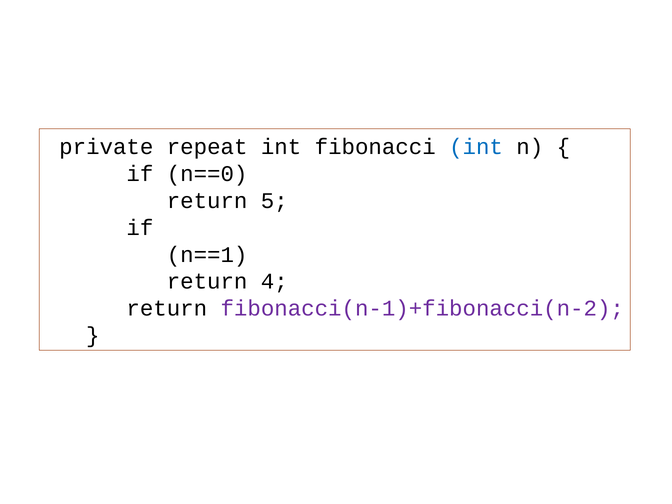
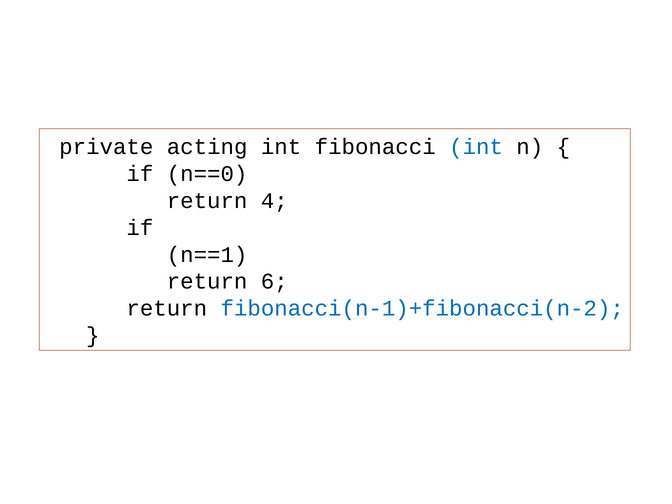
repeat: repeat -> acting
5: 5 -> 4
4: 4 -> 6
fibonacci(n-1)+fibonacci(n-2 colour: purple -> blue
